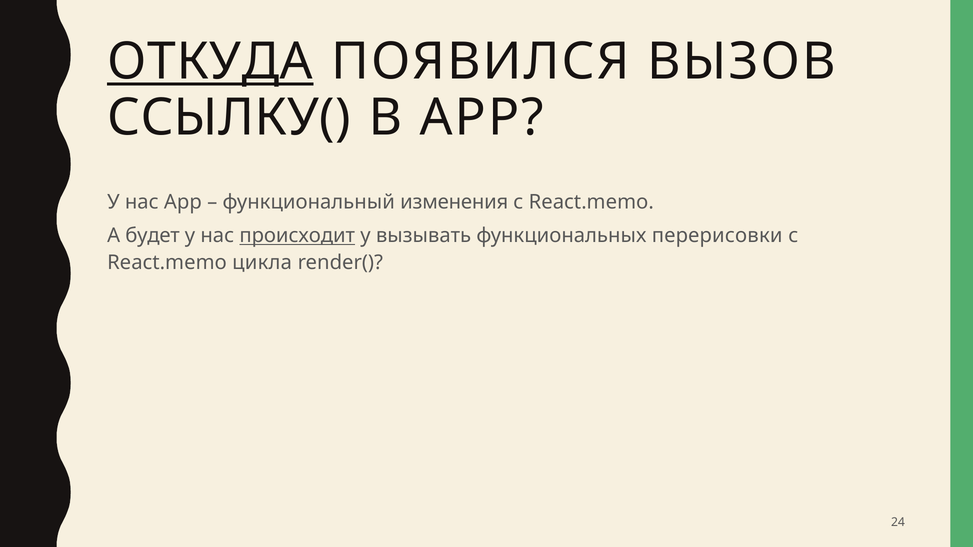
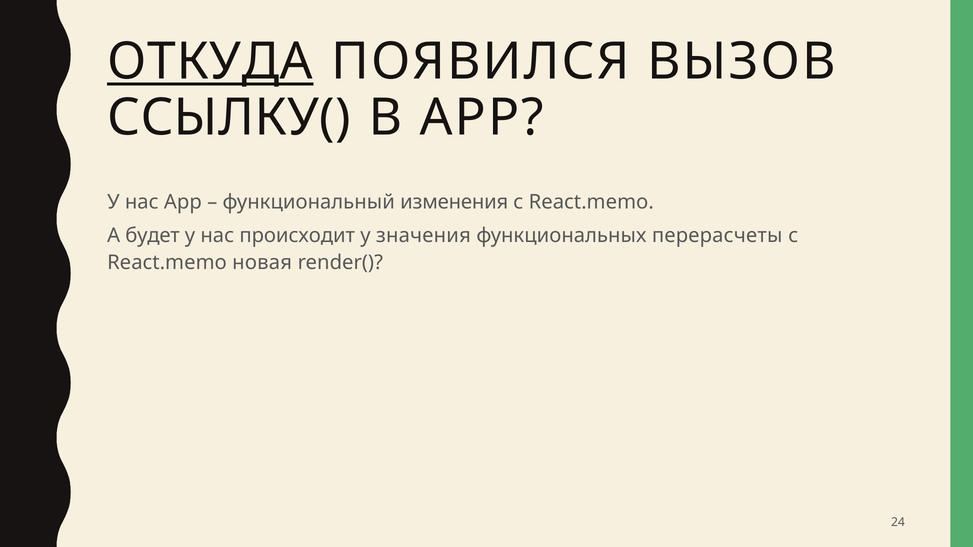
происходит underline: present -> none
вызывать: вызывать -> значения
перерисовки: перерисовки -> перерасчеты
цикла: цикла -> новая
